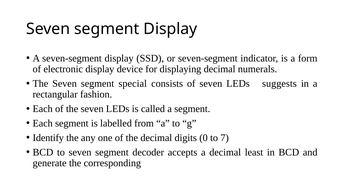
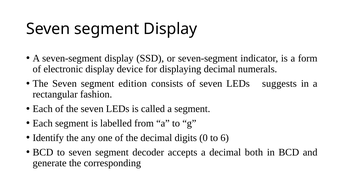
special: special -> edition
7: 7 -> 6
least: least -> both
